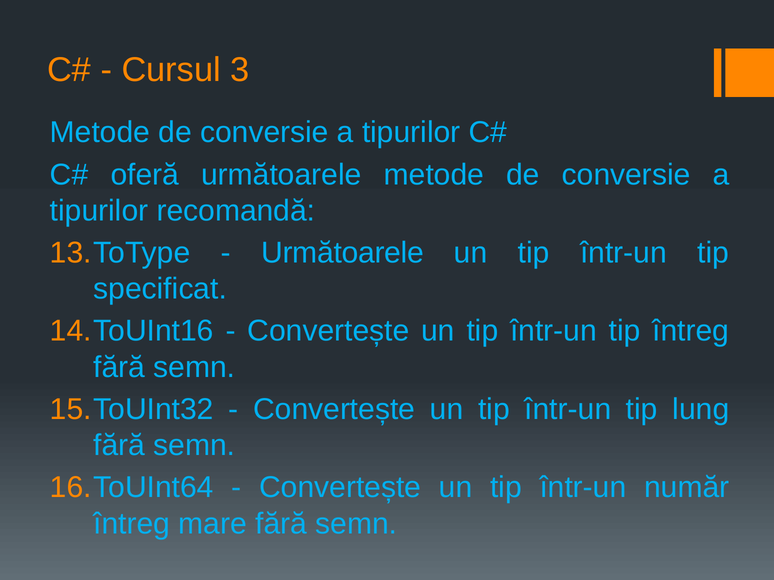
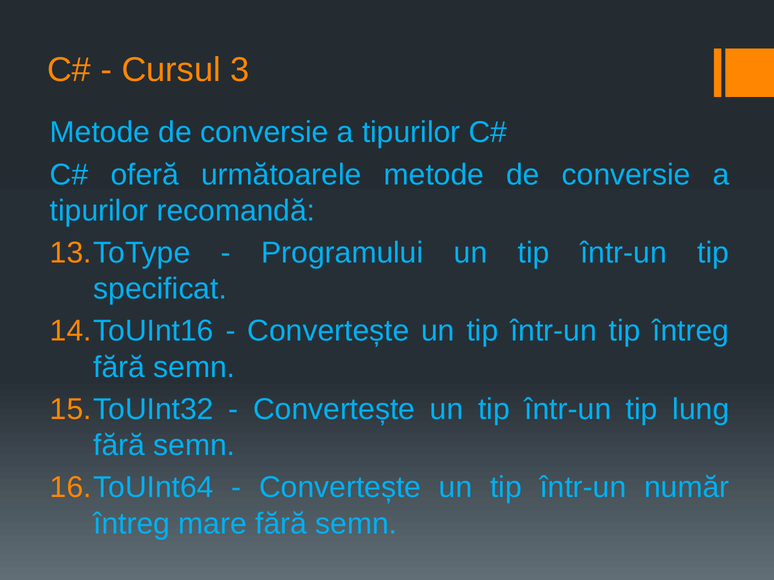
Următoarele at (343, 253): Următoarele -> Programului
